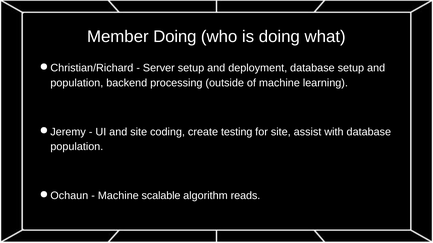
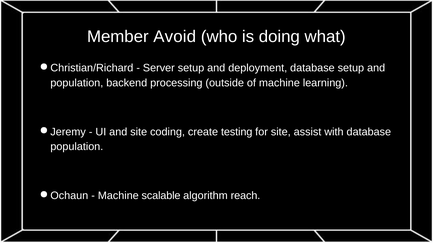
Member Doing: Doing -> Avoid
reads: reads -> reach
